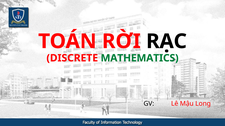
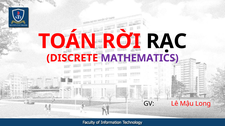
MATHEMATICS colour: green -> purple
